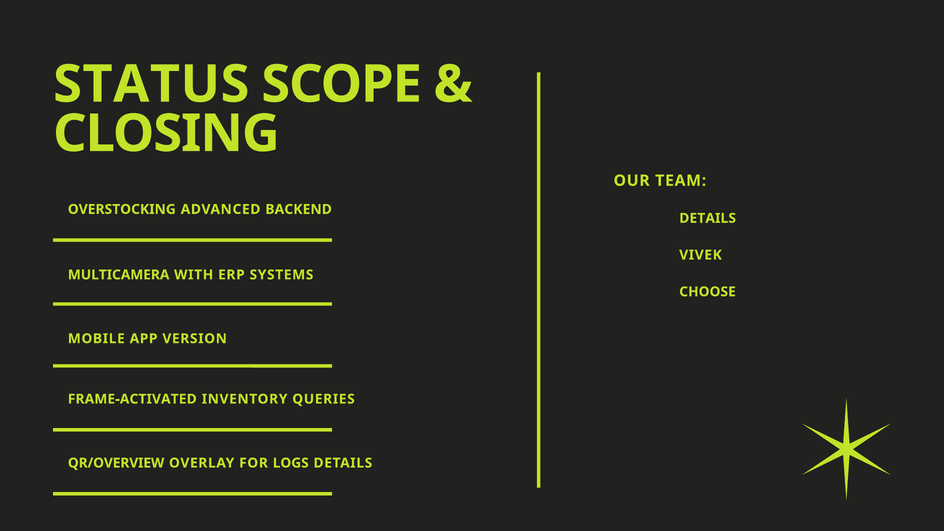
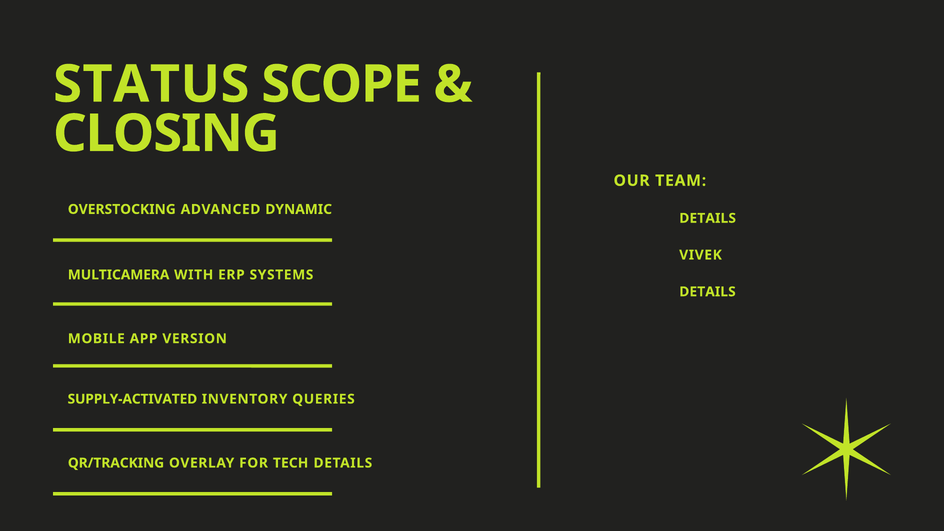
BACKEND: BACKEND -> DYNAMIC
CHOOSE at (708, 292): CHOOSE -> DETAILS
FRAME-ACTIVATED: FRAME-ACTIVATED -> SUPPLY-ACTIVATED
QR/OVERVIEW: QR/OVERVIEW -> QR/TRACKING
LOGS: LOGS -> TECH
